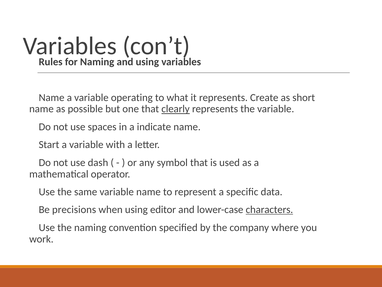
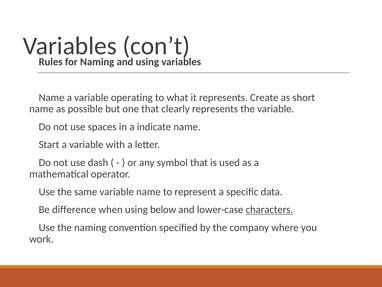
clearly underline: present -> none
precisions: precisions -> difference
editor: editor -> below
